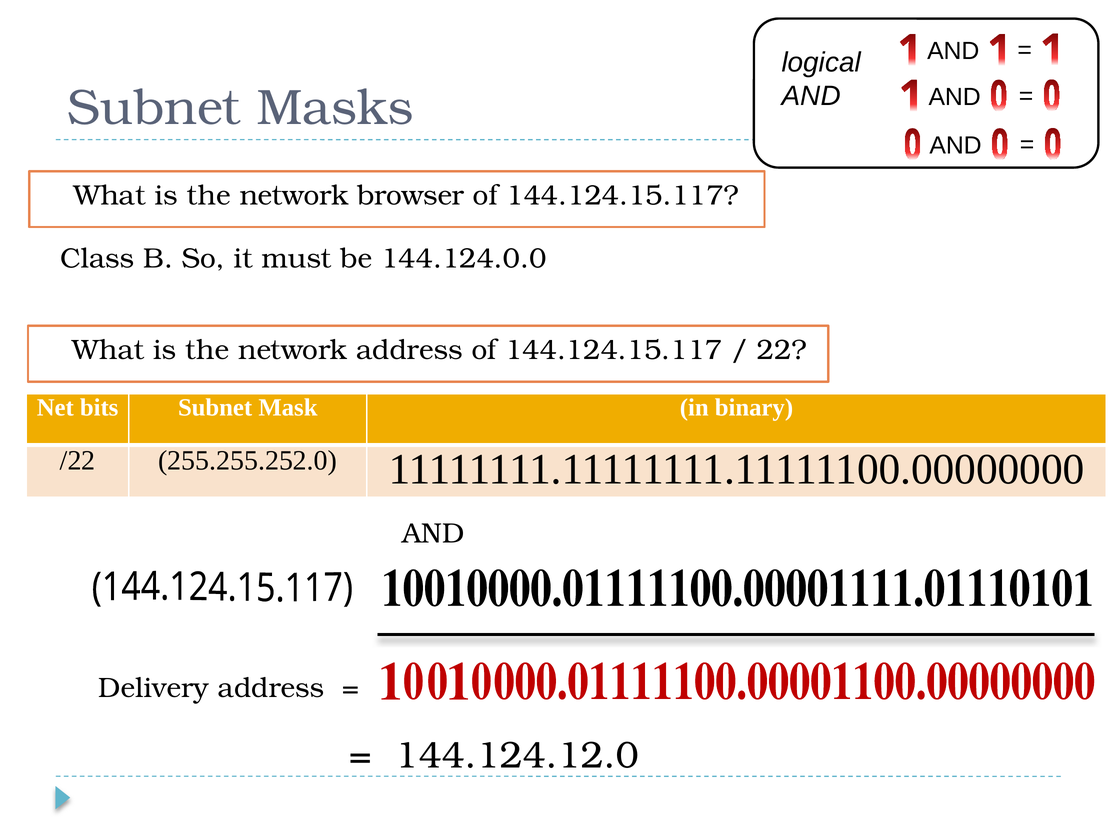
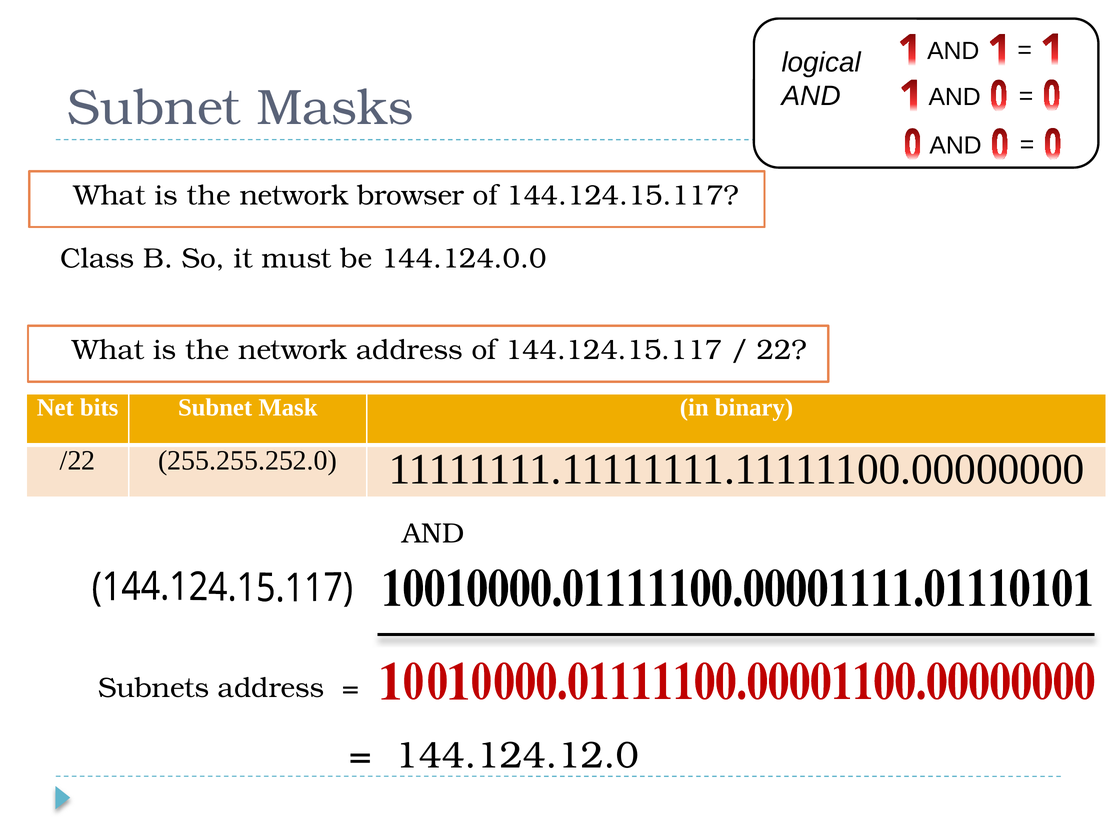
Delivery: Delivery -> Subnets
